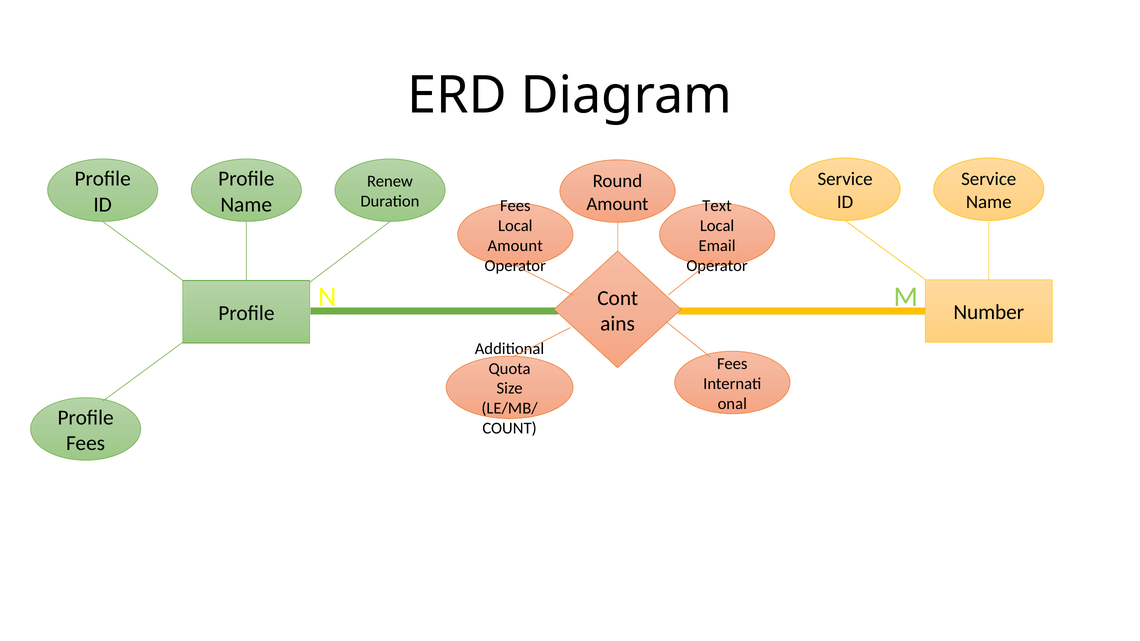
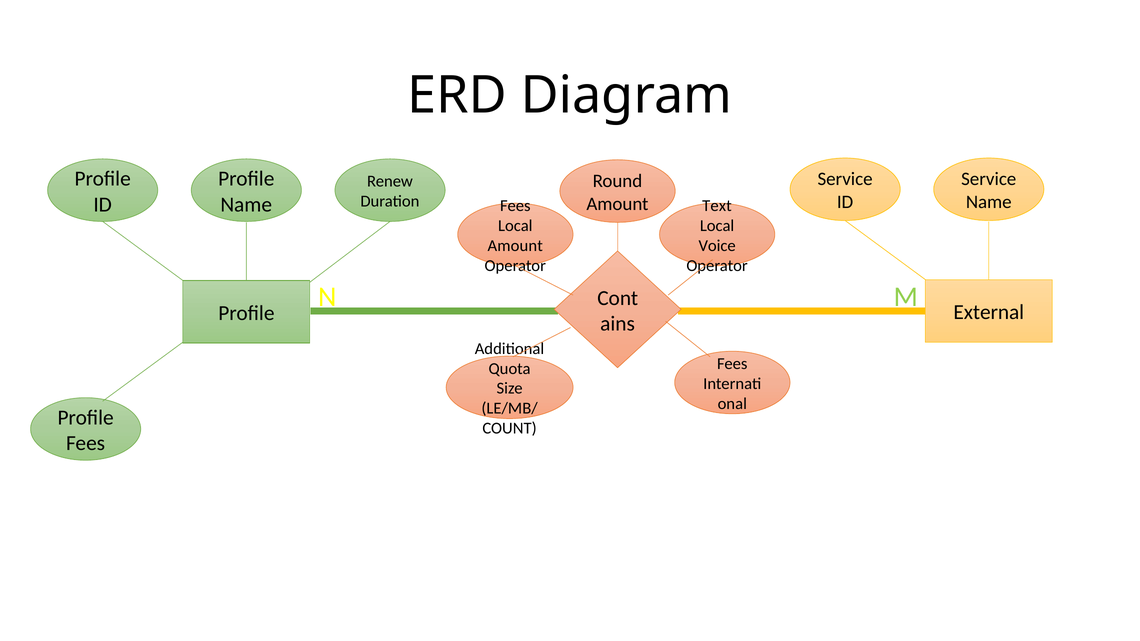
Email: Email -> Voice
Number: Number -> External
